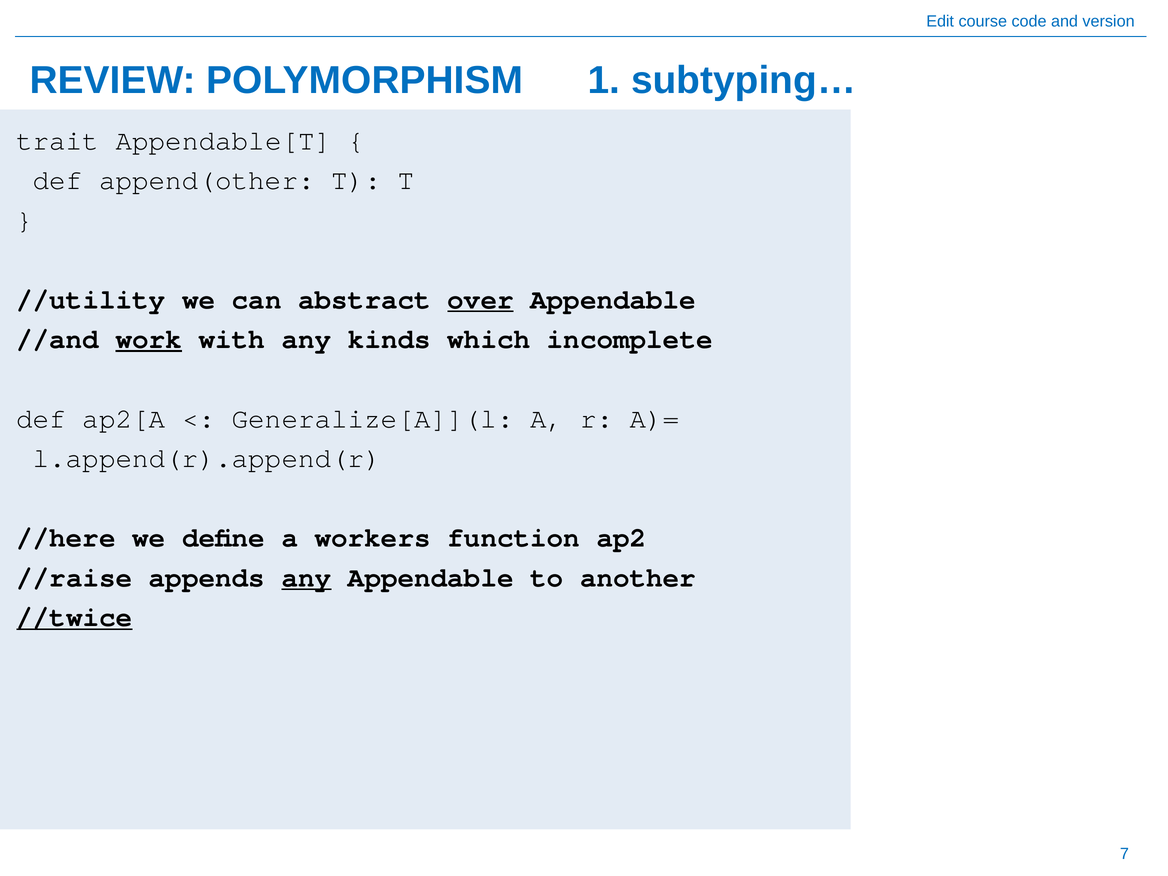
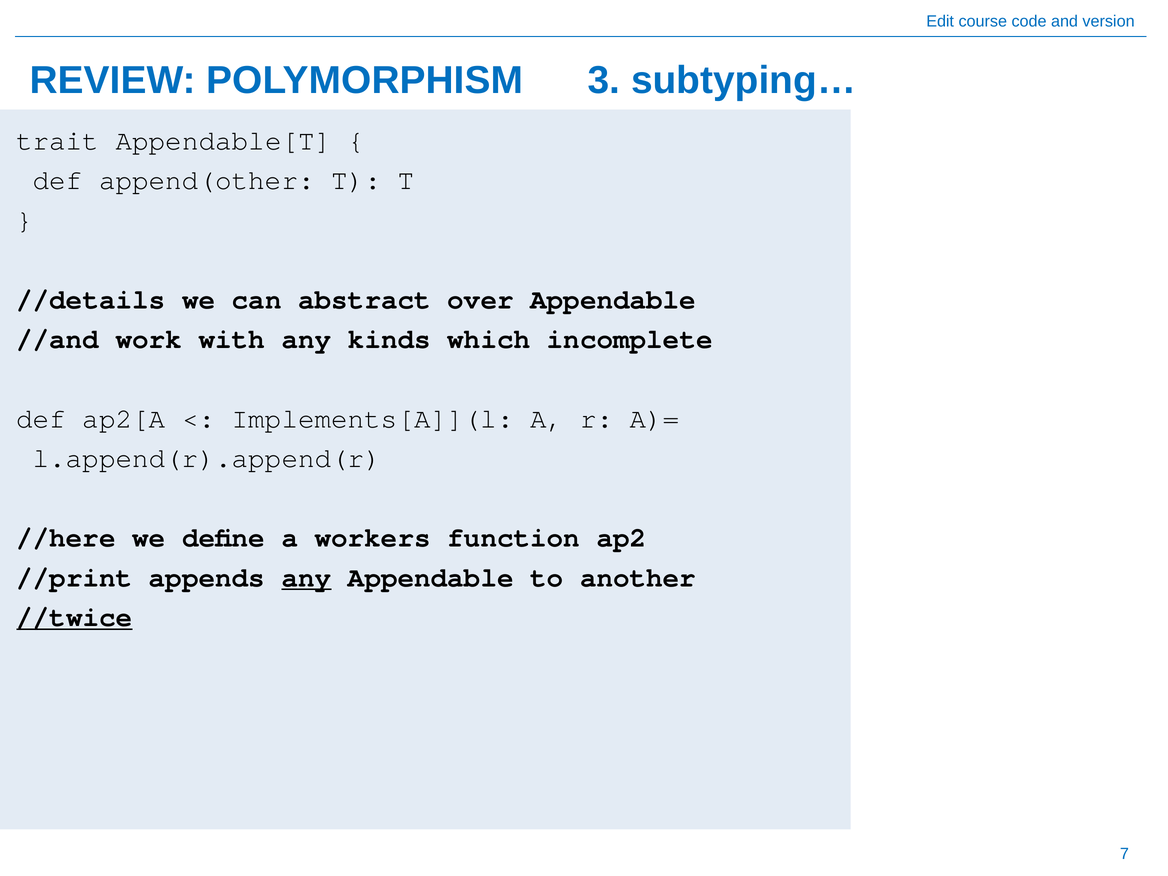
1: 1 -> 3
//utility: //utility -> //details
over underline: present -> none
work underline: present -> none
Generalize[A]](l: Generalize[A]](l -> Implements[A]](l
//raise: //raise -> //print
